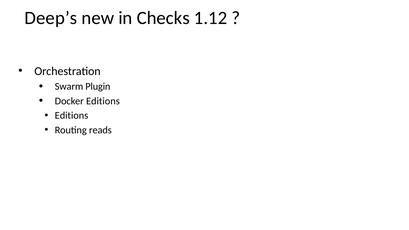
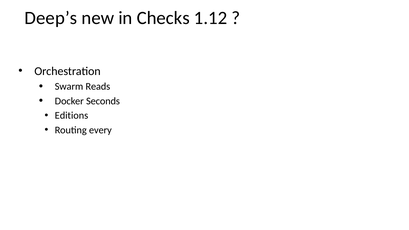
Plugin: Plugin -> Reads
Docker Editions: Editions -> Seconds
reads: reads -> every
